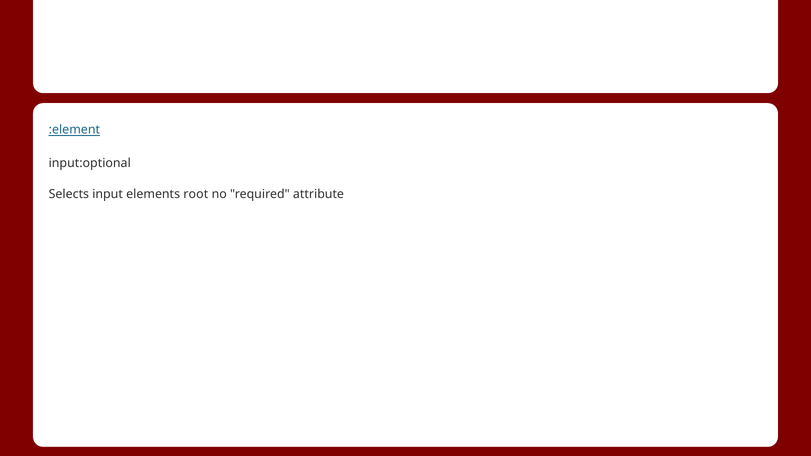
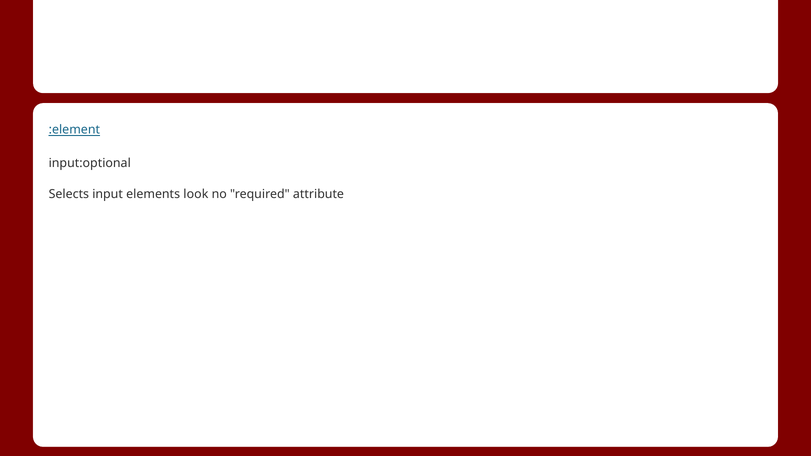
root: root -> look
